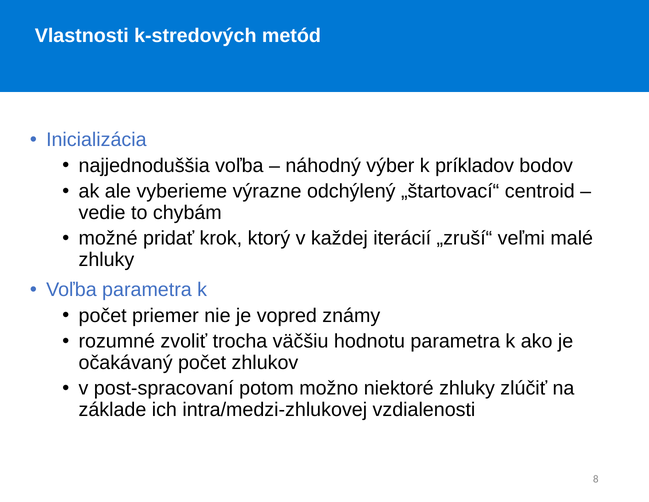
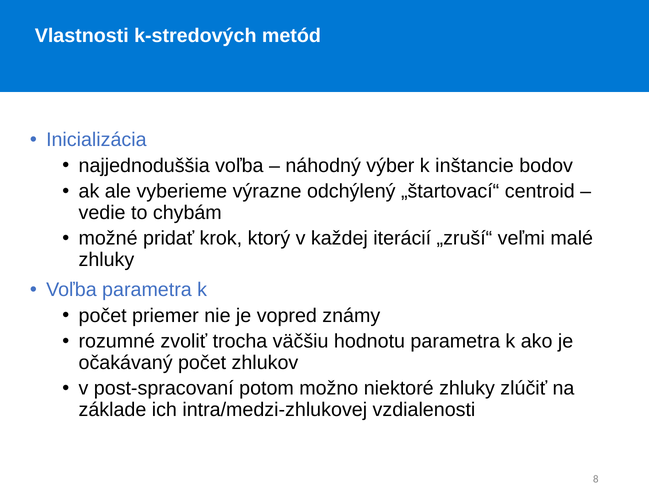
príkladov: príkladov -> inštancie
